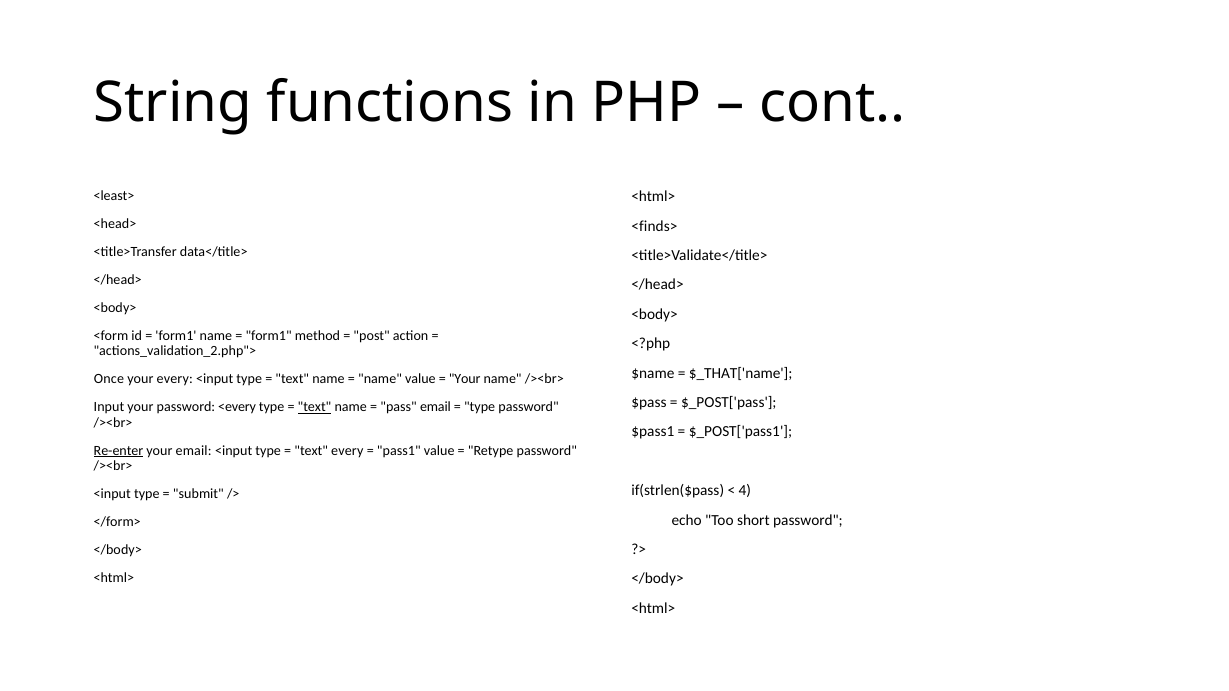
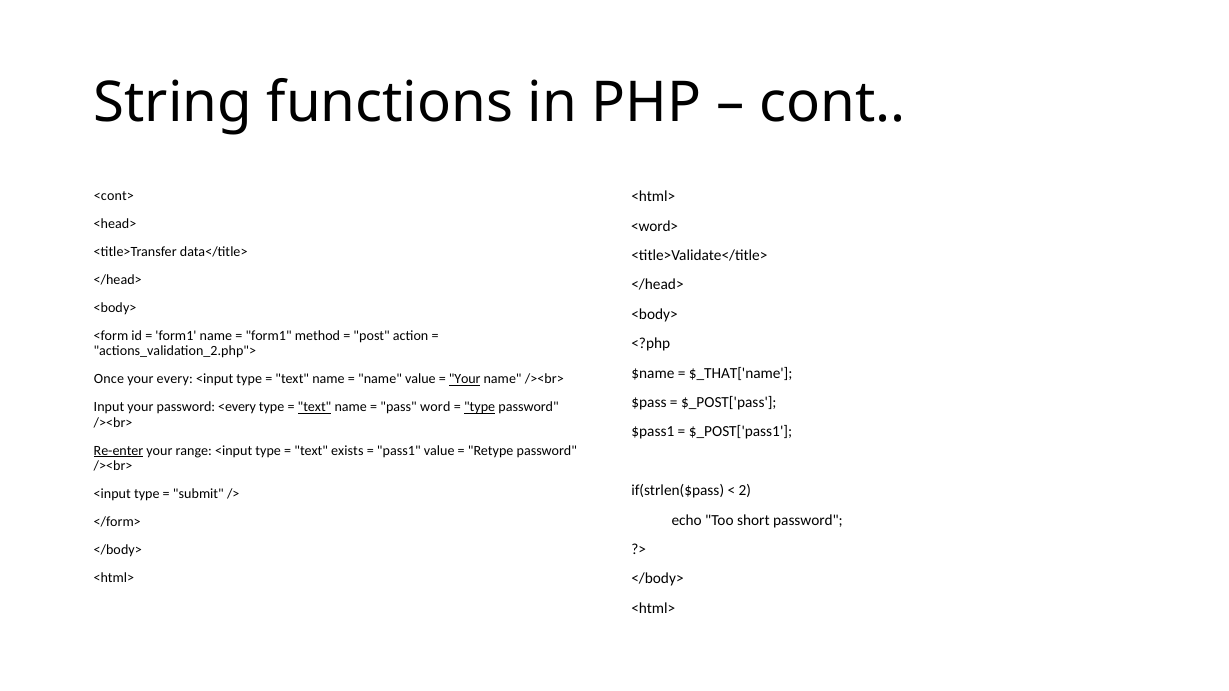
<least>: <least> -> <cont>
<finds>: <finds> -> <word>
Your at (465, 379) underline: none -> present
pass email: email -> word
type at (480, 407) underline: none -> present
your email: email -> range
text every: every -> exists
4: 4 -> 2
